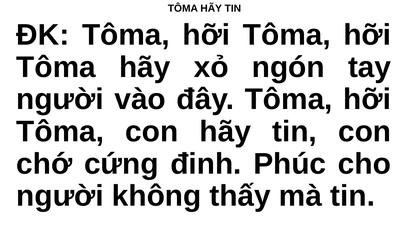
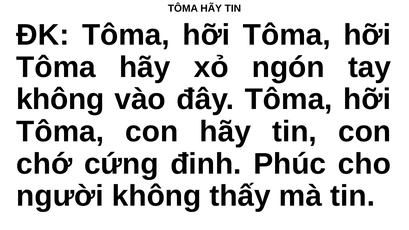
người at (60, 99): người -> không
